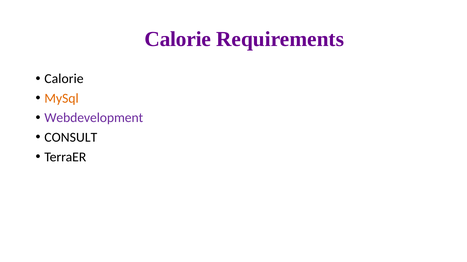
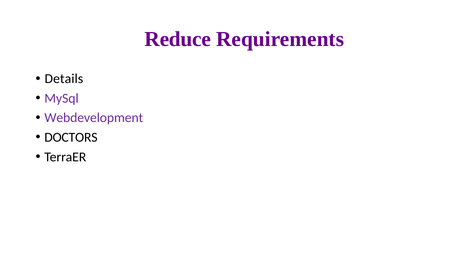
Calorie at (178, 39): Calorie -> Reduce
Calorie at (64, 79): Calorie -> Details
MySql colour: orange -> purple
CONSULT: CONSULT -> DOCTORS
